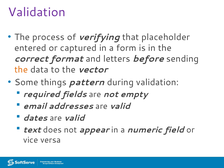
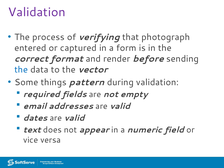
placeholder: placeholder -> photograph
letters: letters -> render
the at (21, 70) colour: orange -> blue
